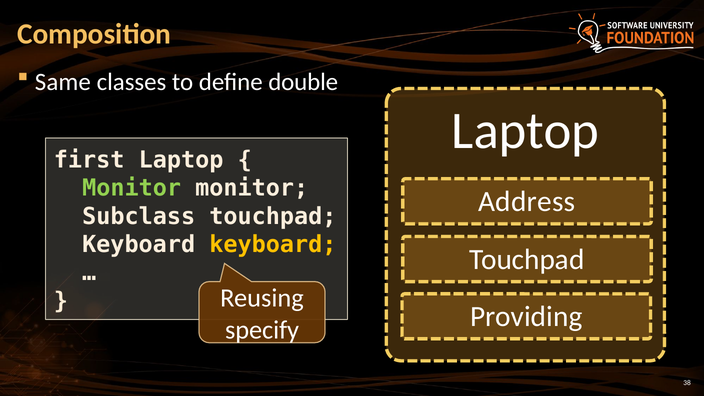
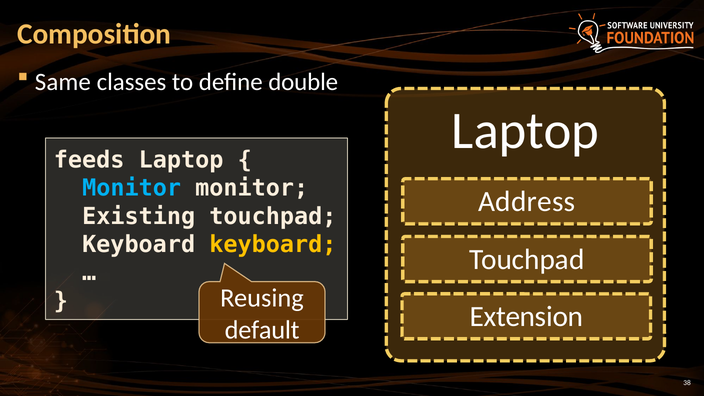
first: first -> feeds
Monitor at (132, 188) colour: light green -> light blue
Subclass: Subclass -> Existing
Providing: Providing -> Extension
specify: specify -> default
